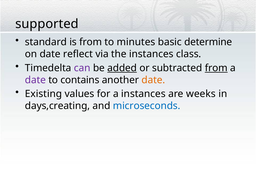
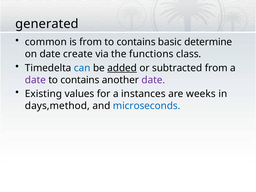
supported: supported -> generated
standard: standard -> common
minutes at (136, 42): minutes -> contains
reflect: reflect -> create
the instances: instances -> functions
can colour: purple -> blue
from at (216, 68) underline: present -> none
date at (153, 80) colour: orange -> purple
days,creating: days,creating -> days,method
